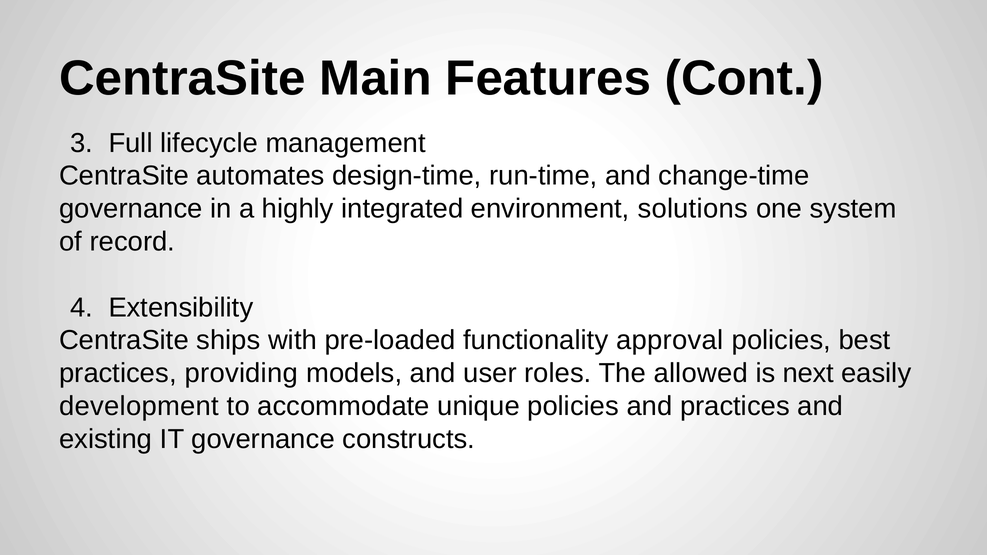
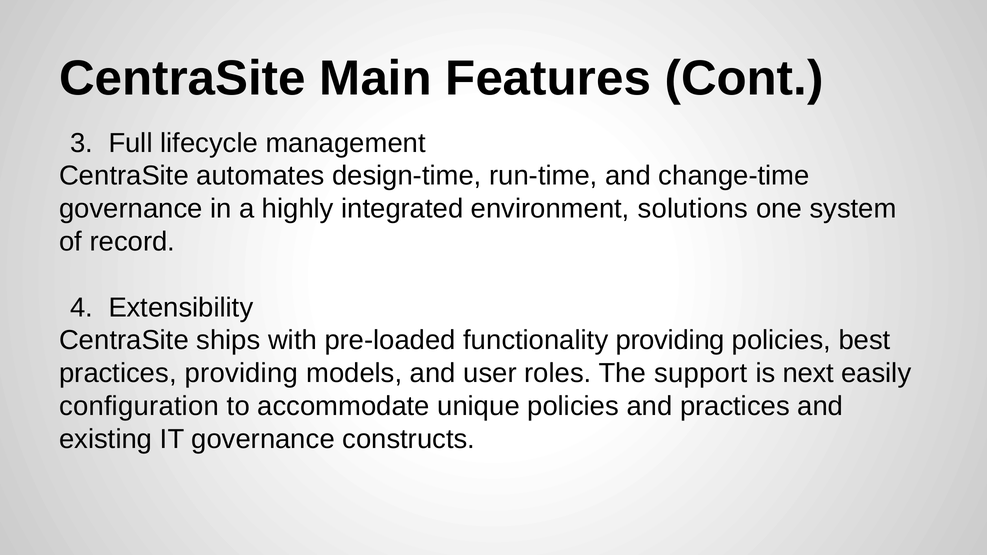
functionality approval: approval -> providing
allowed: allowed -> support
development: development -> configuration
